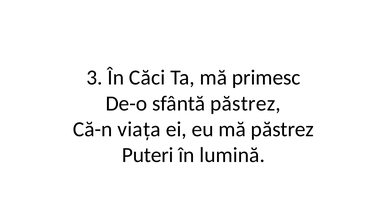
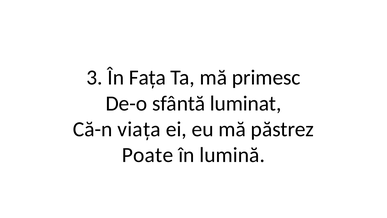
Căci: Căci -> Fața
sfântă păstrez: păstrez -> luminat
Puteri: Puteri -> Poate
